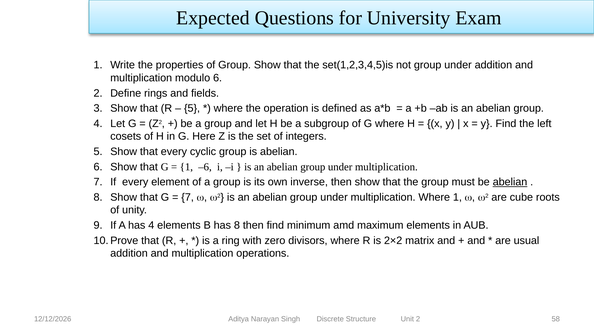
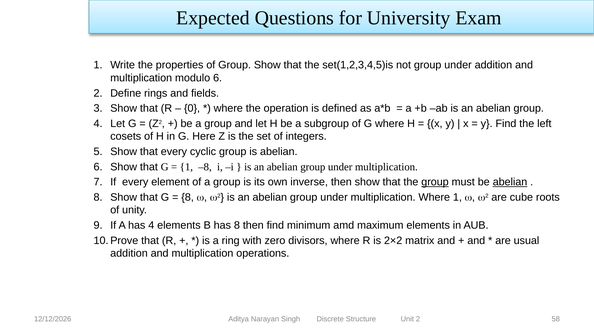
5 at (192, 108): 5 -> 0
–6: –6 -> –8
group at (435, 182) underline: none -> present
7 at (188, 197): 7 -> 8
